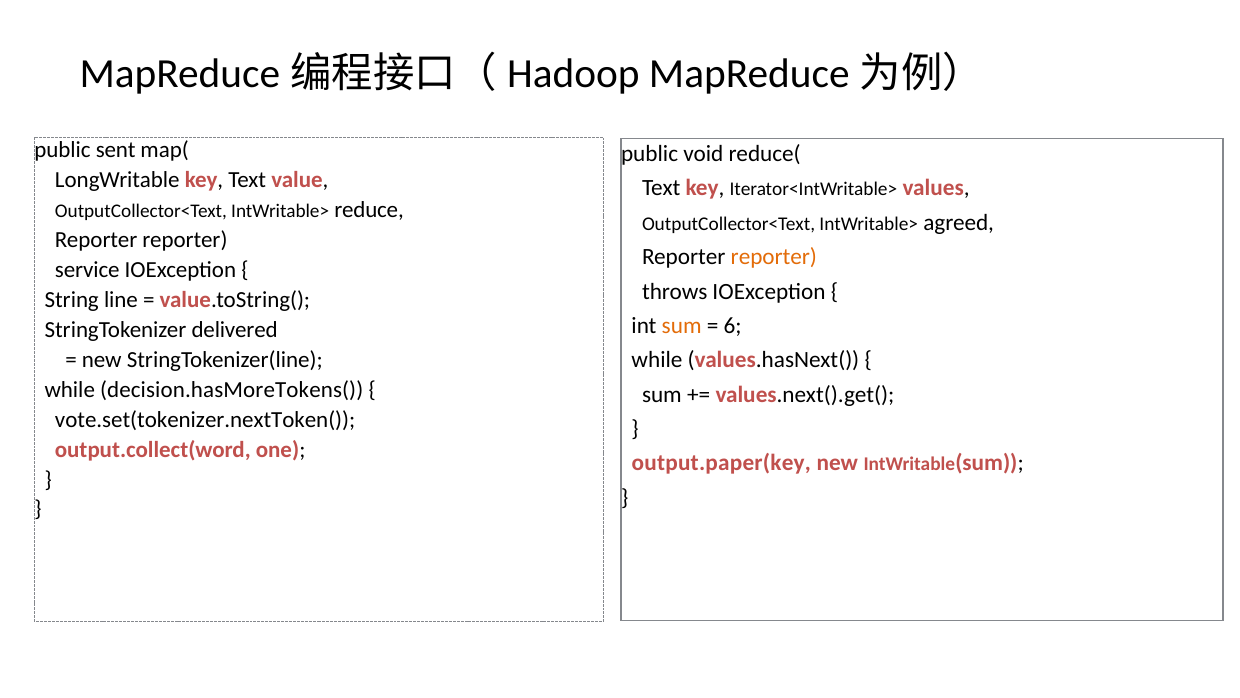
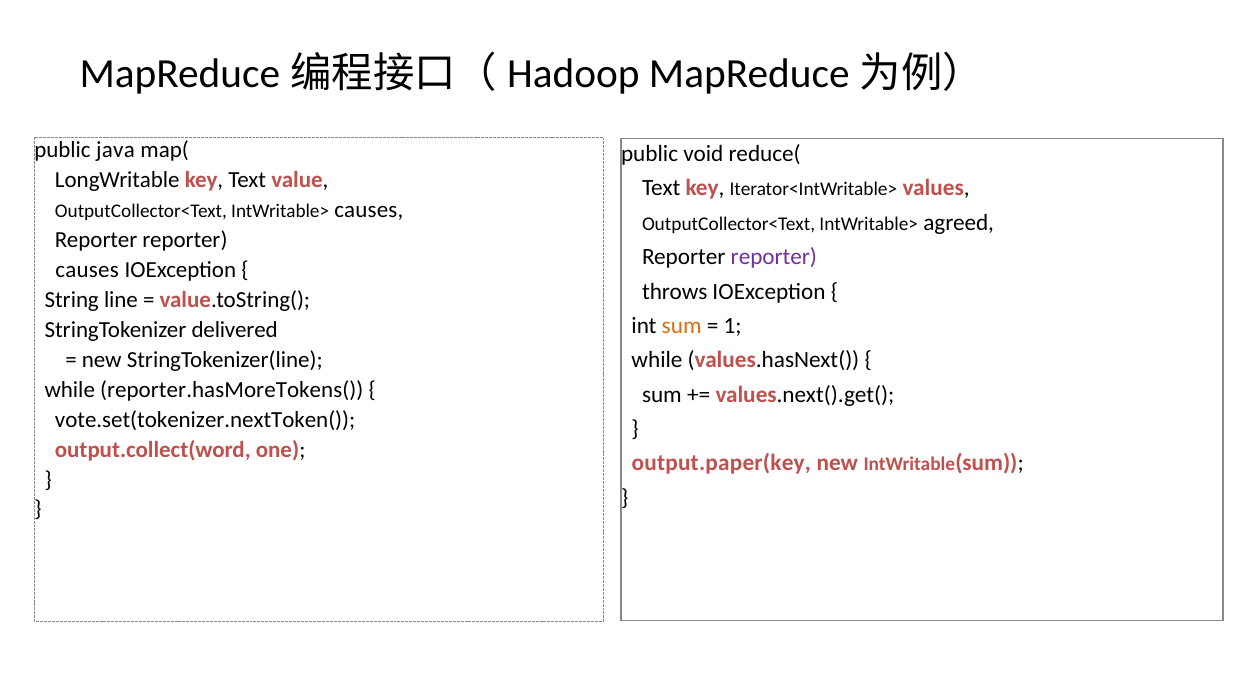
sent: sent -> java
IntWritable> reduce: reduce -> causes
reporter at (774, 257) colour: orange -> purple
service at (87, 269): service -> causes
6: 6 -> 1
decision.hasMoreTokens(: decision.hasMoreTokens( -> reporter.hasMoreTokens(
